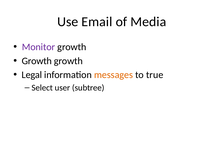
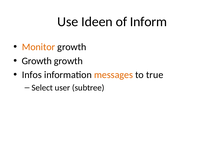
Email: Email -> Ideen
Media: Media -> Inform
Monitor colour: purple -> orange
Legal: Legal -> Infos
